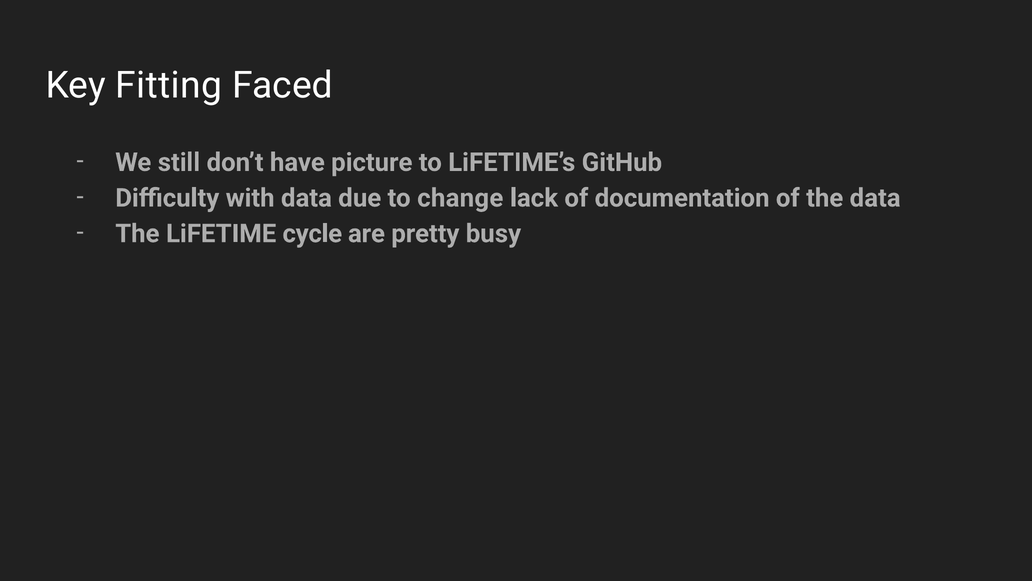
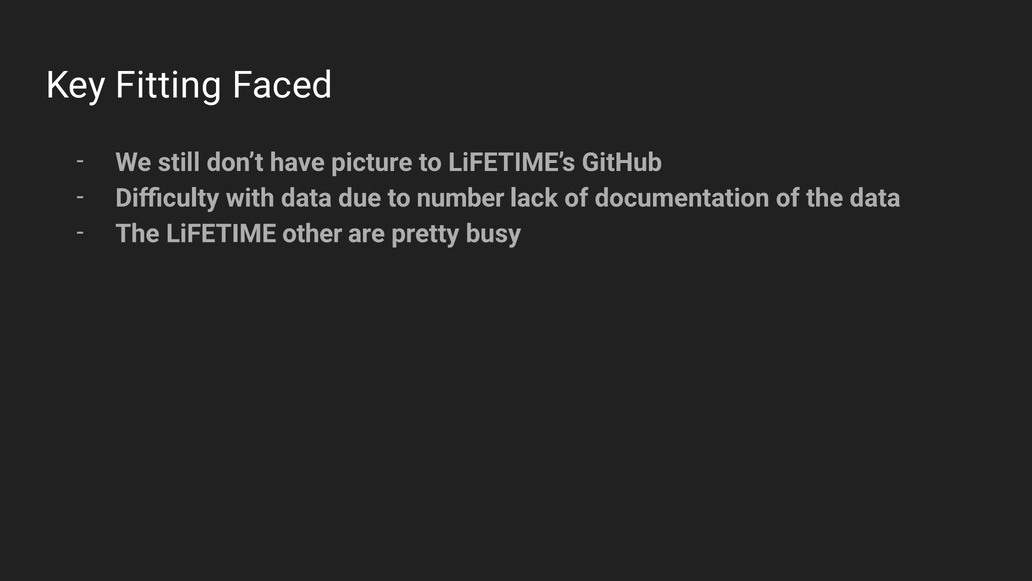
change: change -> number
cycle: cycle -> other
